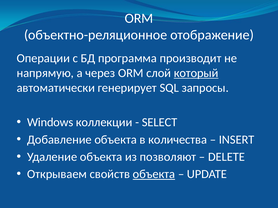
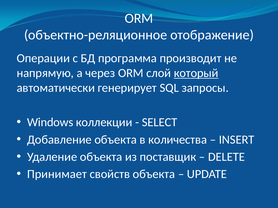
позволяют: позволяют -> поставщик
Открываем: Открываем -> Принимает
объекта at (154, 174) underline: present -> none
